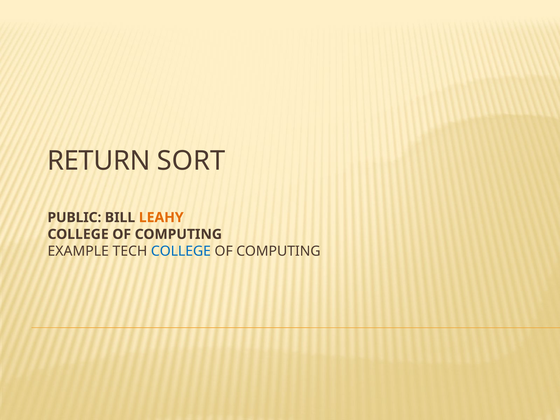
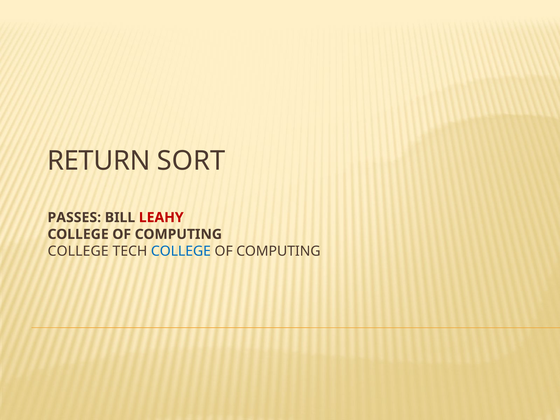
PUBLIC: PUBLIC -> PASSES
LEAHY colour: orange -> red
EXAMPLE at (78, 251): EXAMPLE -> COLLEGE
